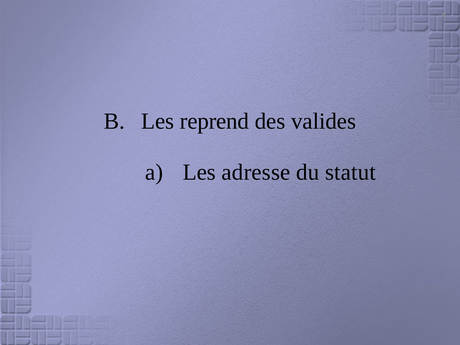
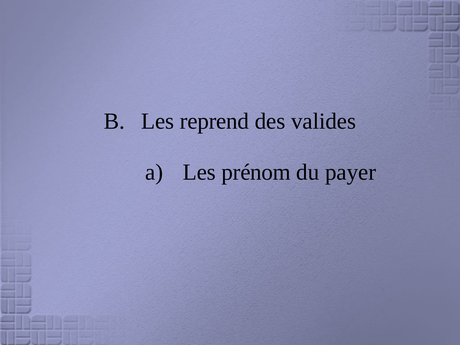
adresse: adresse -> prénom
statut: statut -> payer
